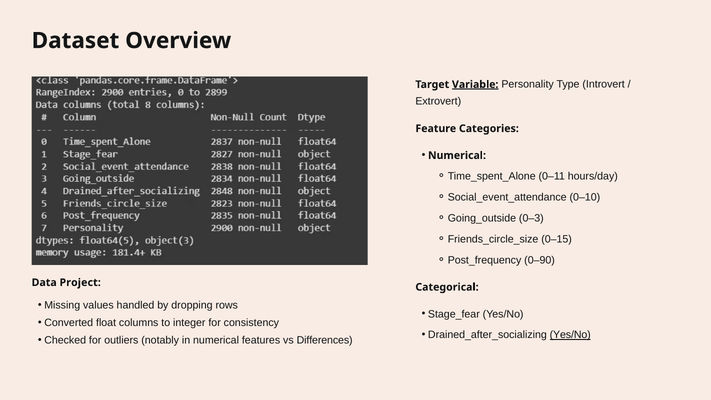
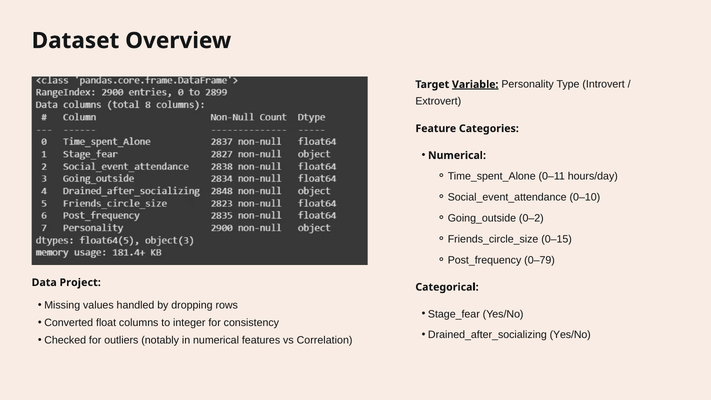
0–3: 0–3 -> 0–2
0–90: 0–90 -> 0–79
Yes/No at (570, 335) underline: present -> none
Differences: Differences -> Correlation
